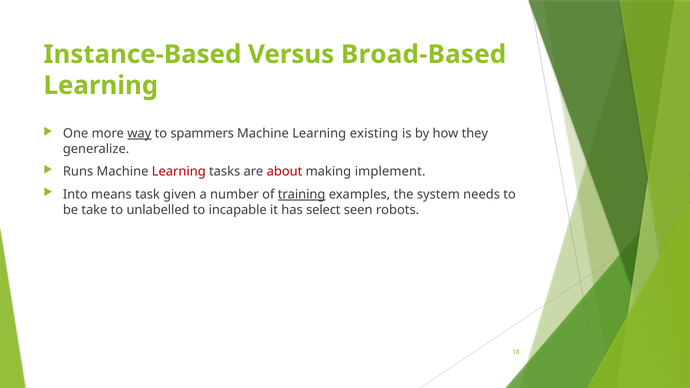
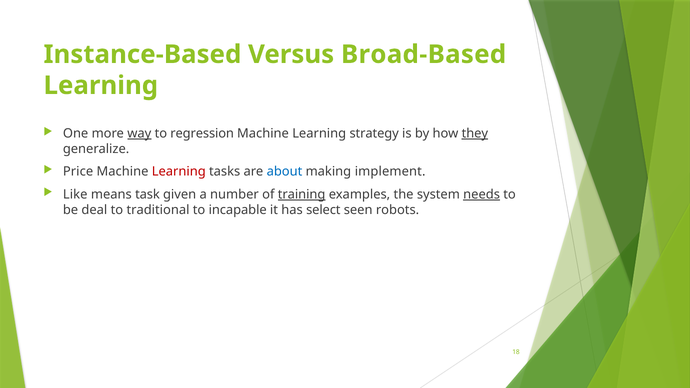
spammers: spammers -> regression
existing: existing -> strategy
they underline: none -> present
Runs: Runs -> Price
about colour: red -> blue
Into: Into -> Like
needs underline: none -> present
take: take -> deal
unlabelled: unlabelled -> traditional
